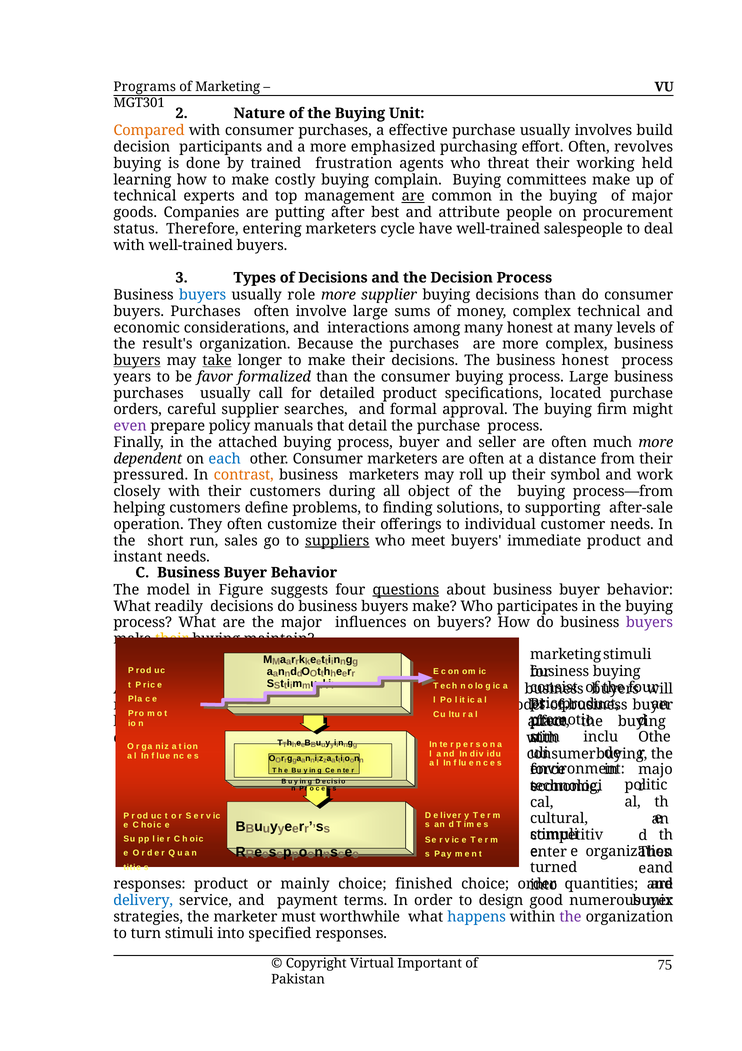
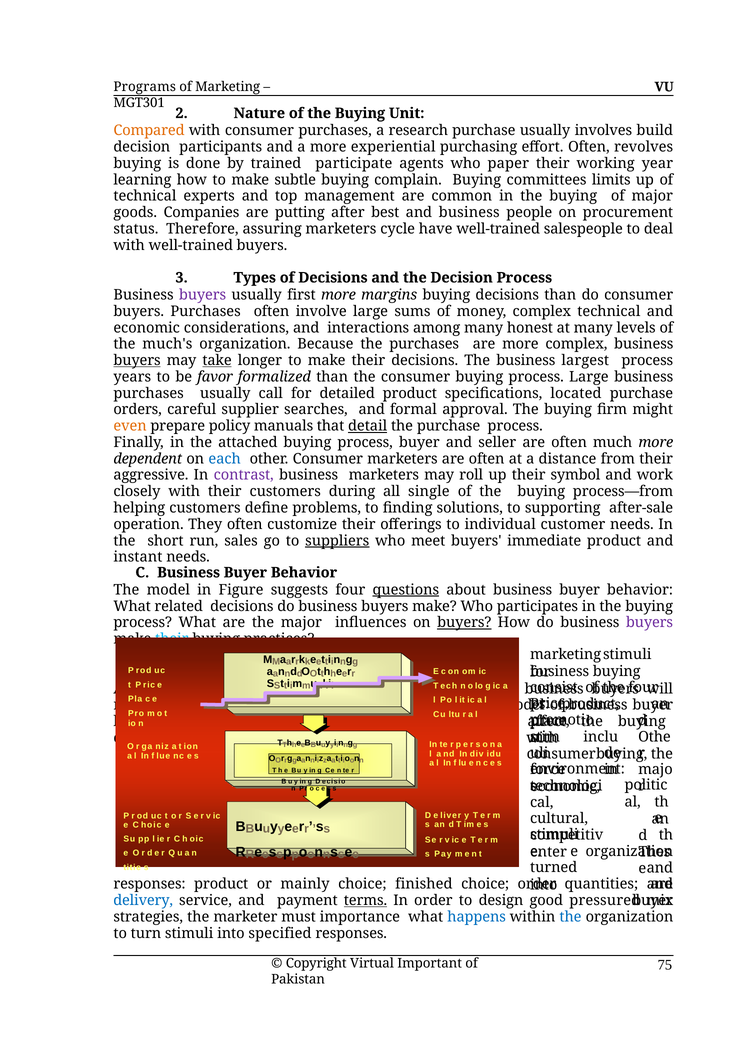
effective: effective -> research
emphasized: emphasized -> experiential
frustration: frustration -> participate
threat: threat -> paper
held: held -> year
costly: costly -> subtle
committees make: make -> limits
are at (413, 196) underline: present -> none
and attribute: attribute -> business
entering: entering -> assuring
buyers at (203, 295) colour: blue -> purple
role: role -> first
more supplier: supplier -> margins
result's: result's -> much's
business honest: honest -> largest
even colour: purple -> orange
detail underline: none -> present
pressured: pressured -> aggressive
contrast colour: orange -> purple
object: object -> single
readily: readily -> related
buyers at (464, 622) underline: none -> present
their at (172, 638) colour: yellow -> light blue
maintain: maintain -> practices
terms underline: none -> present
numerous: numerous -> pressured
worthwhile: worthwhile -> importance
the at (571, 916) colour: purple -> blue
